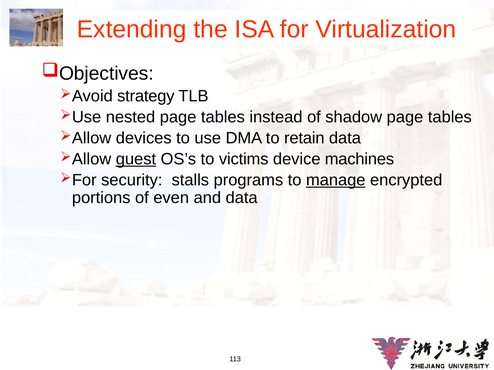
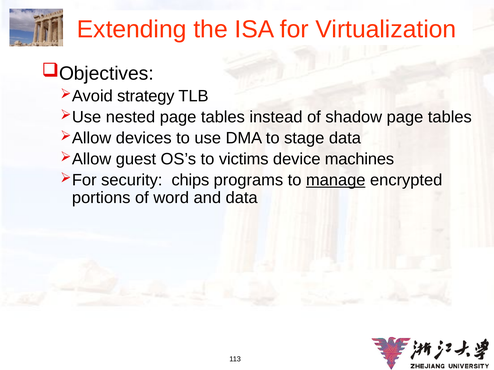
retain: retain -> stage
guest underline: present -> none
stalls: stalls -> chips
even: even -> word
